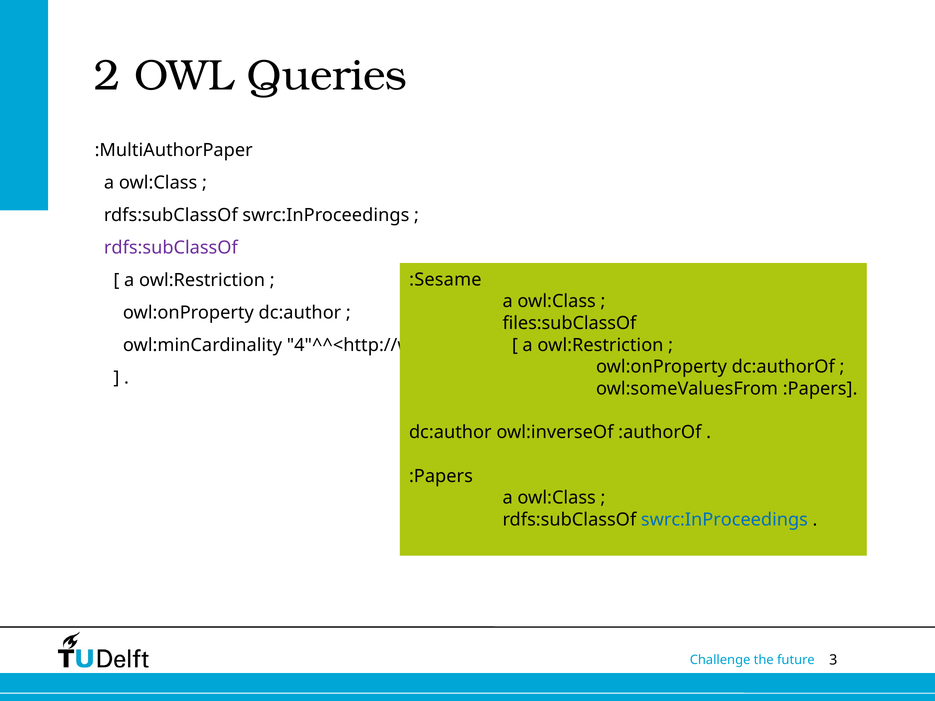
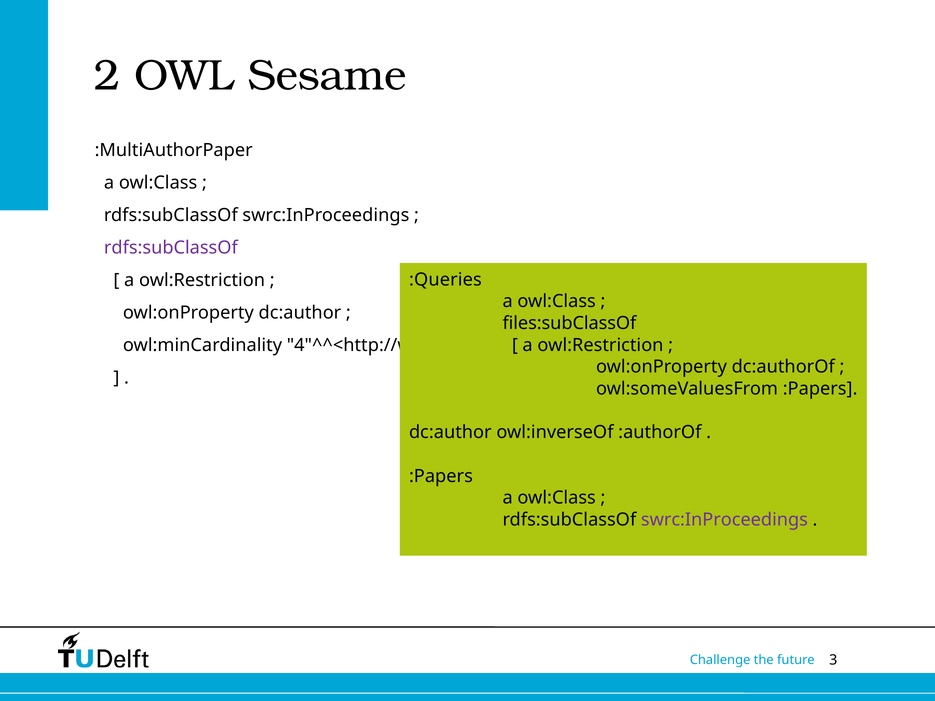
Queries: Queries -> Sesame
:Sesame: :Sesame -> :Queries
swrc:InProceedings at (724, 520) colour: blue -> purple
